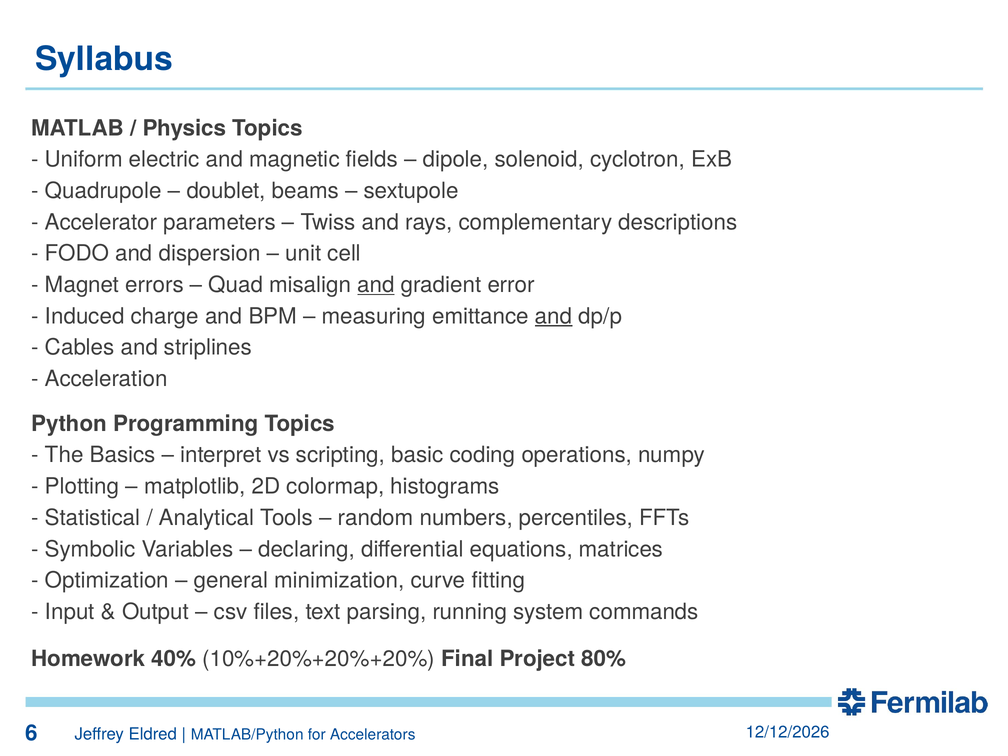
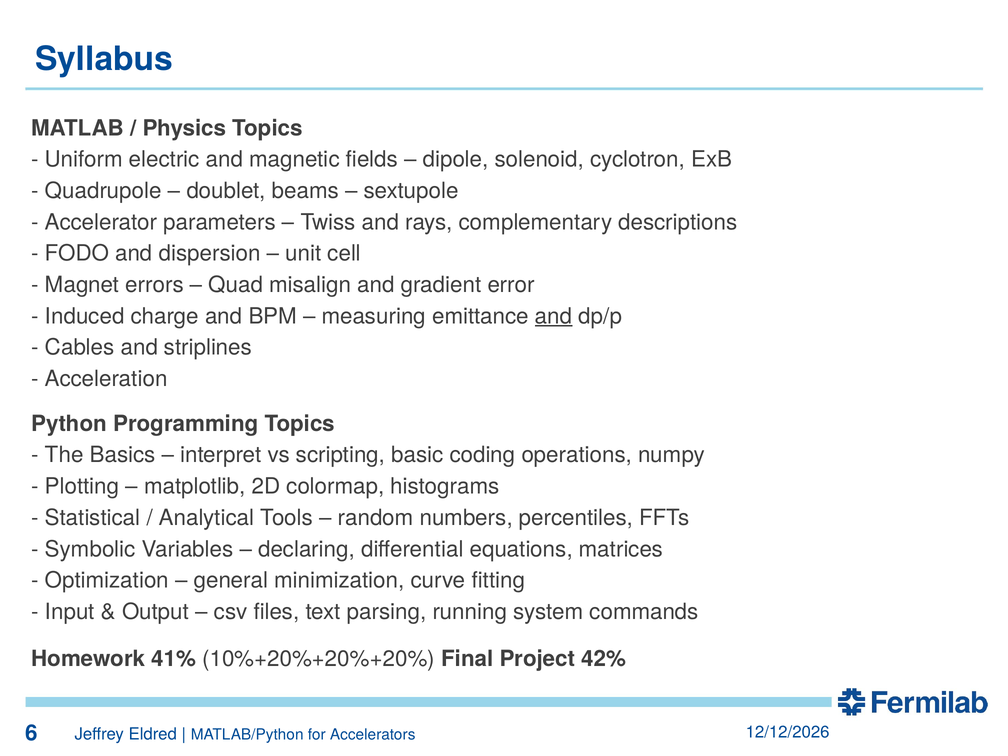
and at (376, 285) underline: present -> none
40%: 40% -> 41%
80%: 80% -> 42%
